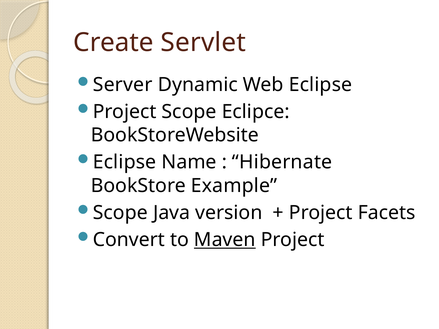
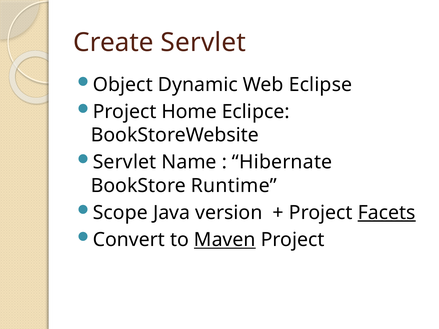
Server: Server -> Object
Project Scope: Scope -> Home
Eclipse at (125, 162): Eclipse -> Servlet
Example: Example -> Runtime
Facets underline: none -> present
